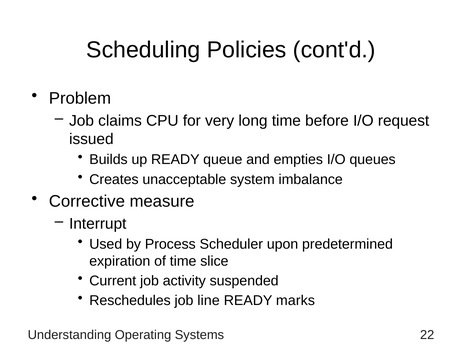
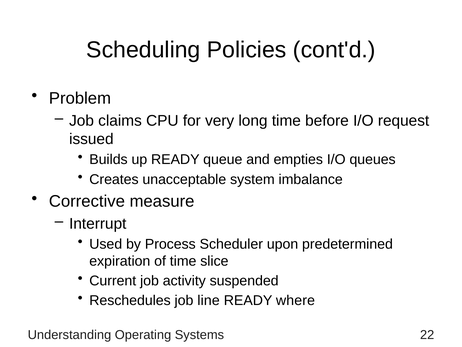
marks: marks -> where
